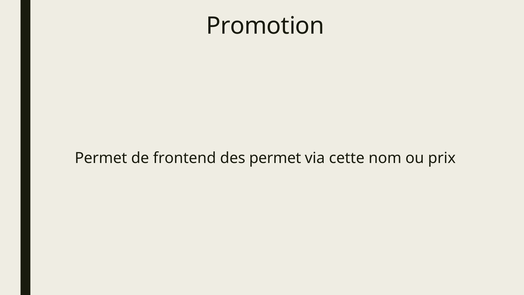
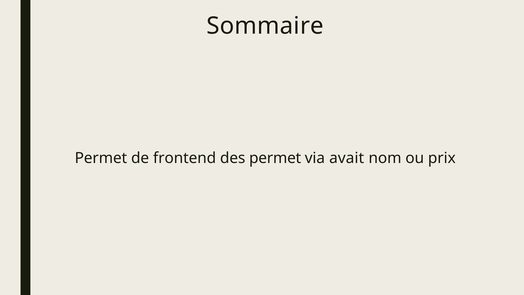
Promotion: Promotion -> Sommaire
cette: cette -> avait
